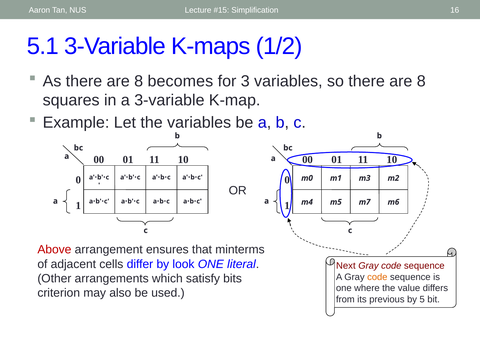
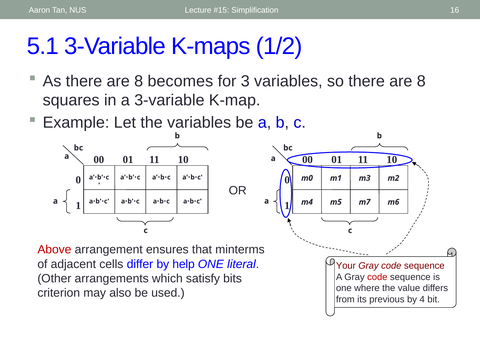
look: look -> help
Next: Next -> Your
code at (377, 277) colour: orange -> red
5: 5 -> 4
